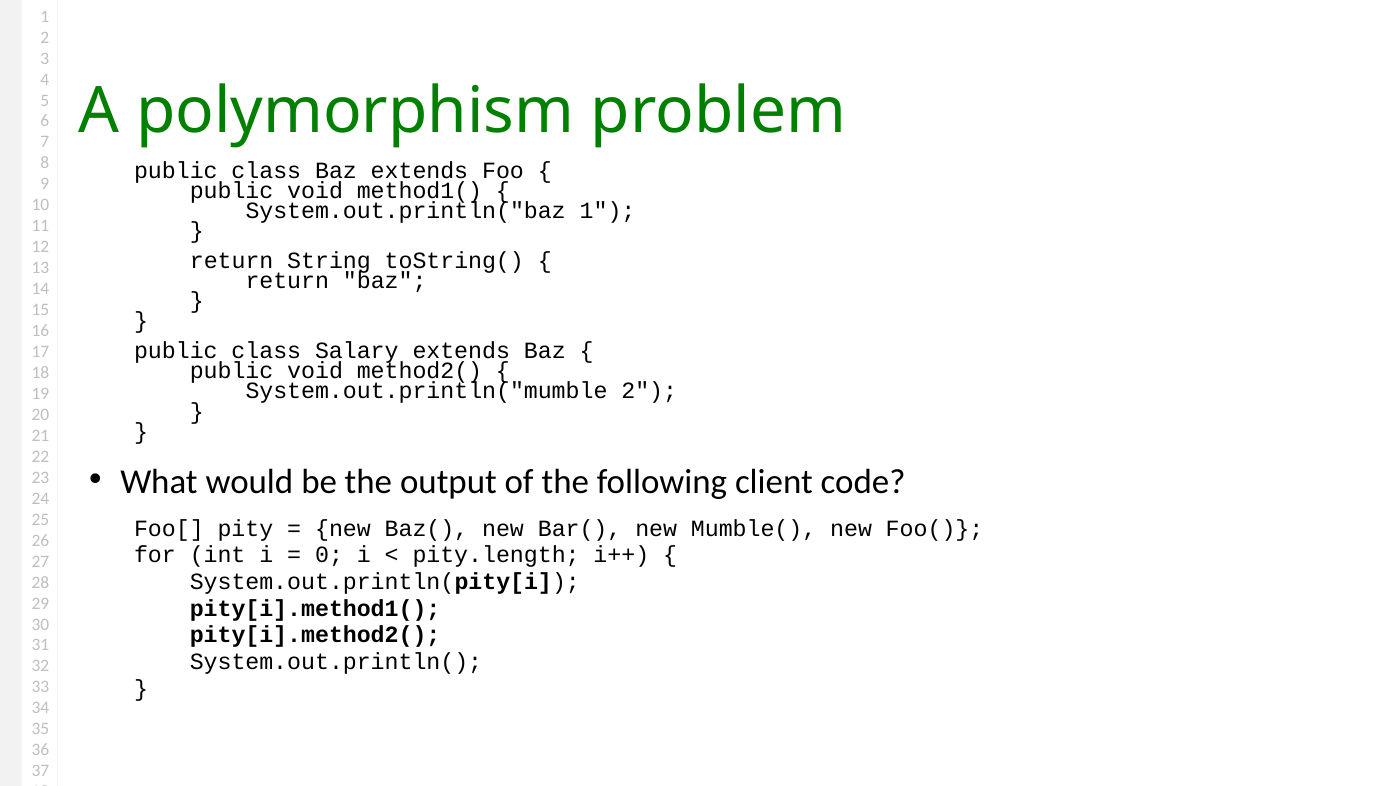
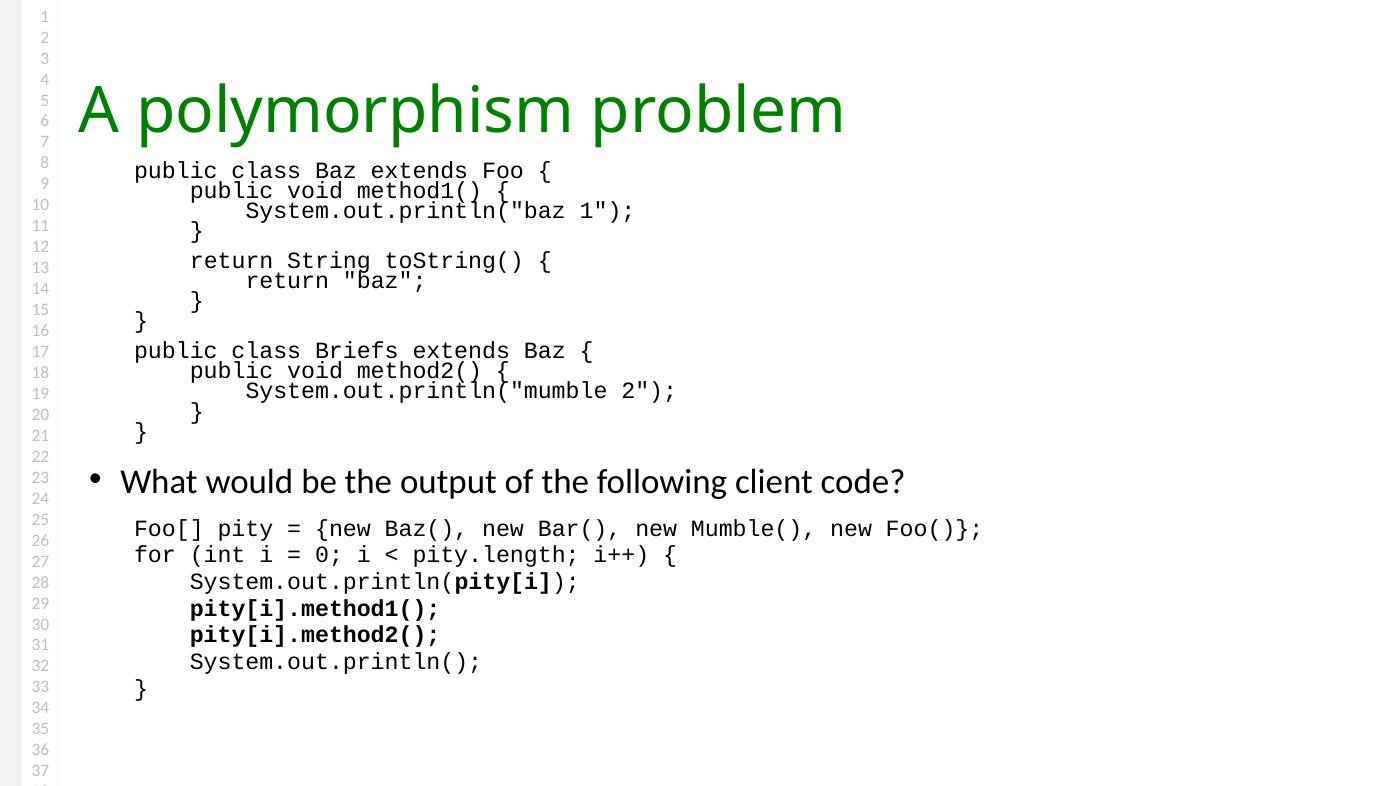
Salary: Salary -> Briefs
